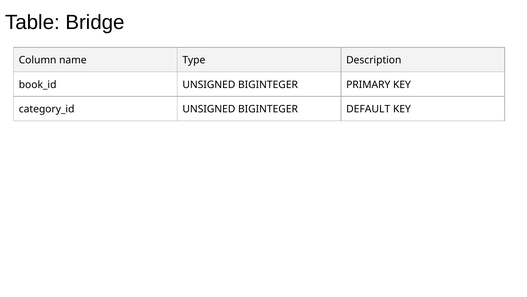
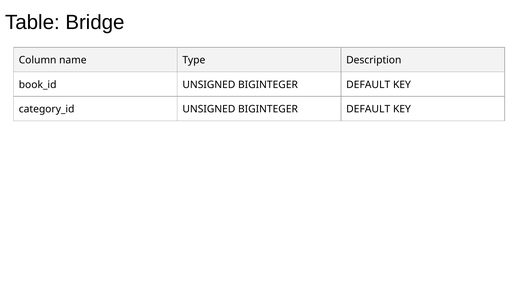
PRIMARY at (368, 85): PRIMARY -> DEFAULT
